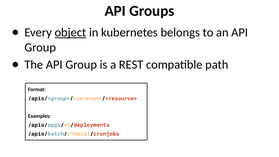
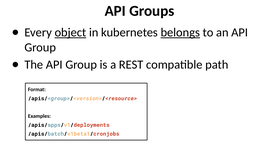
belongs underline: none -> present
